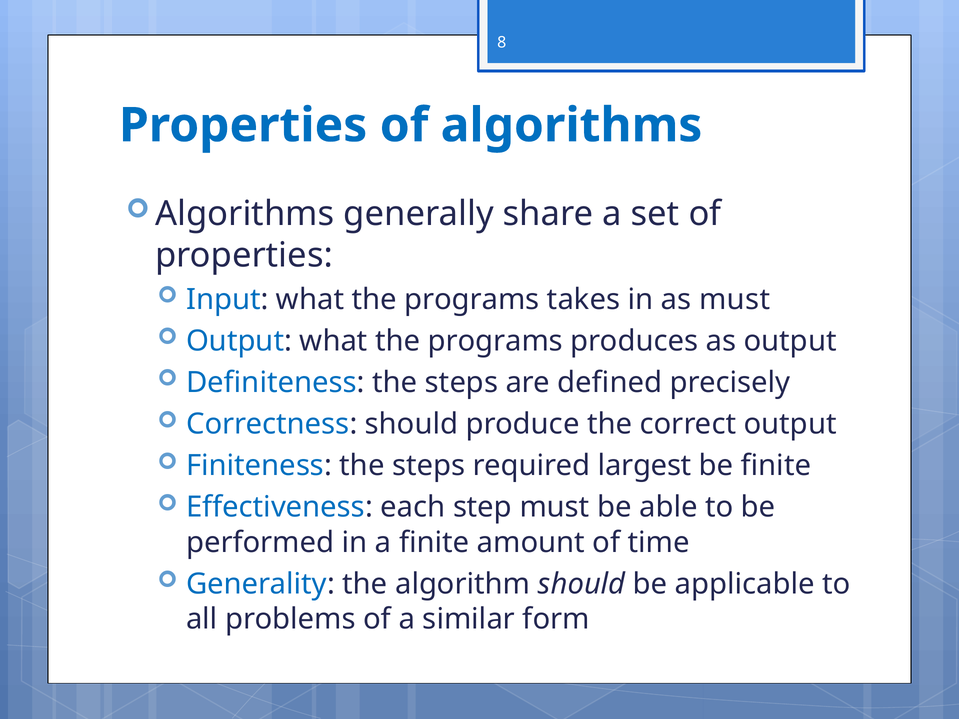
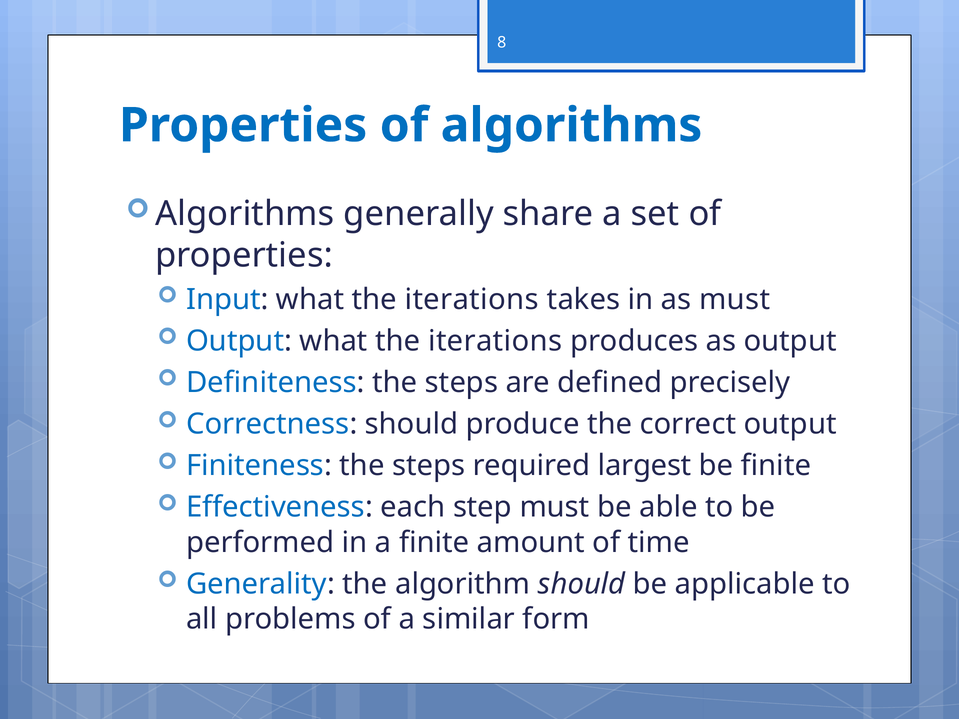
Input what the programs: programs -> iterations
Output what the programs: programs -> iterations
